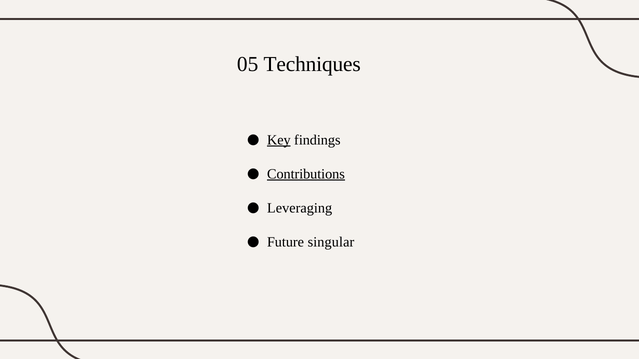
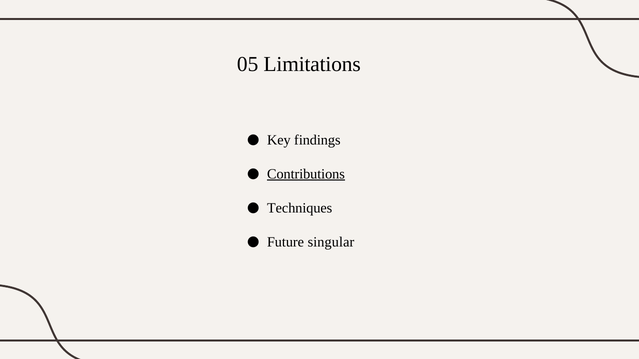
Techniques: Techniques -> Limitations
Key underline: present -> none
Leveraging: Leveraging -> Techniques
